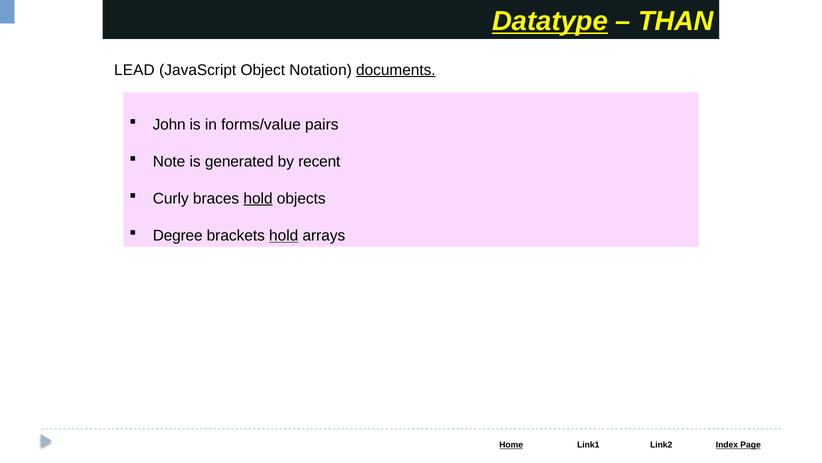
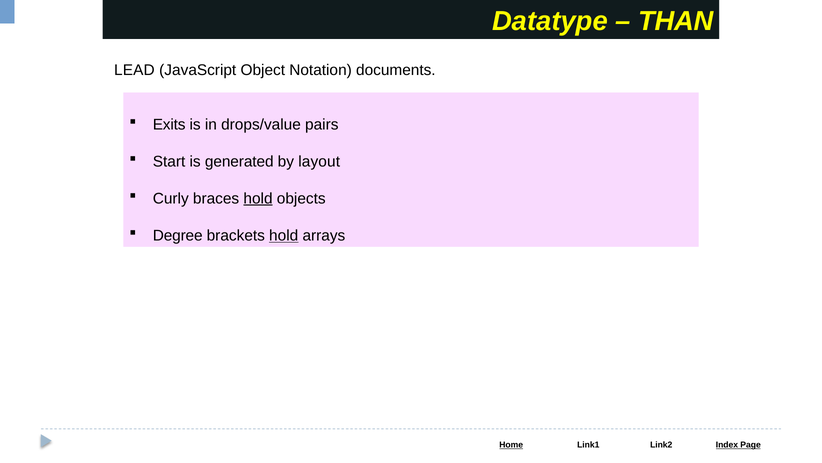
Datatype underline: present -> none
documents underline: present -> none
John: John -> Exits
forms/value: forms/value -> drops/value
Note: Note -> Start
recent: recent -> layout
